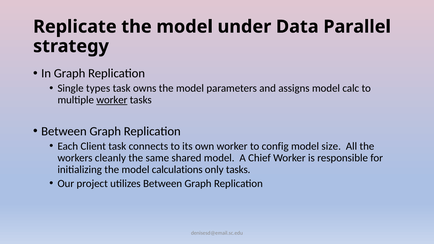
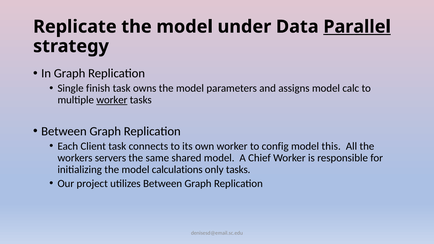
Parallel underline: none -> present
types: types -> finish
size: size -> this
cleanly: cleanly -> servers
